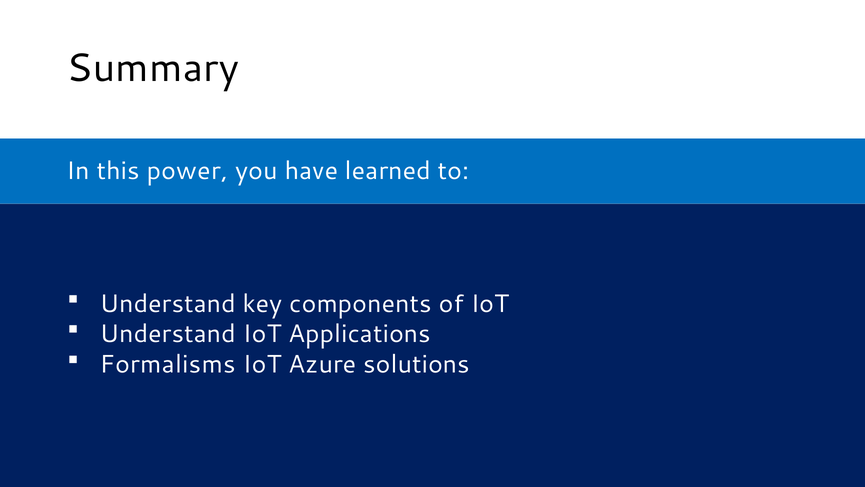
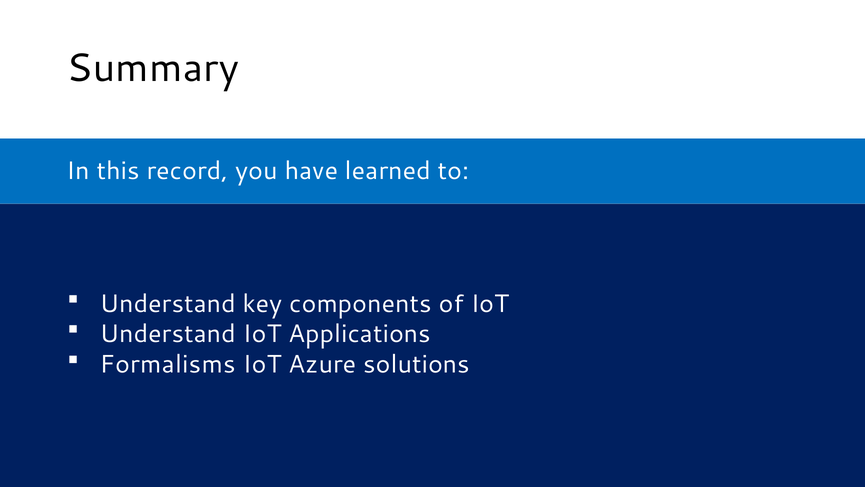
power: power -> record
